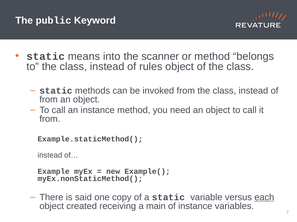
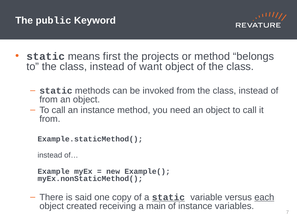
into: into -> first
scanner: scanner -> projects
rules: rules -> want
static at (168, 198) underline: none -> present
